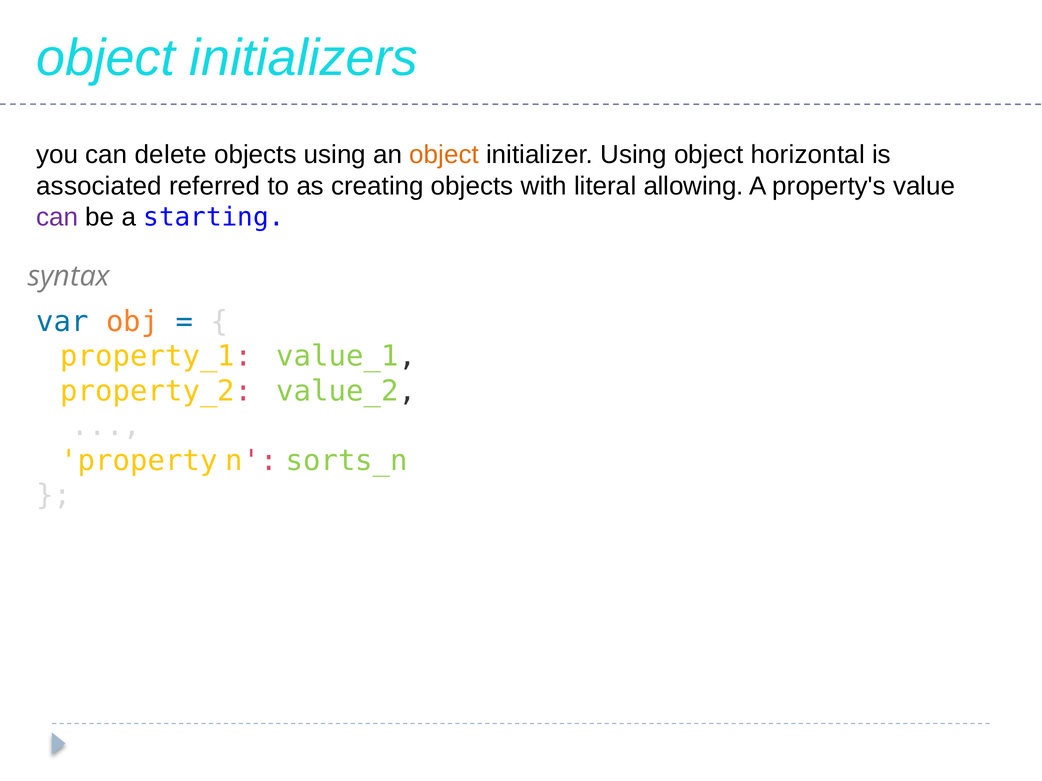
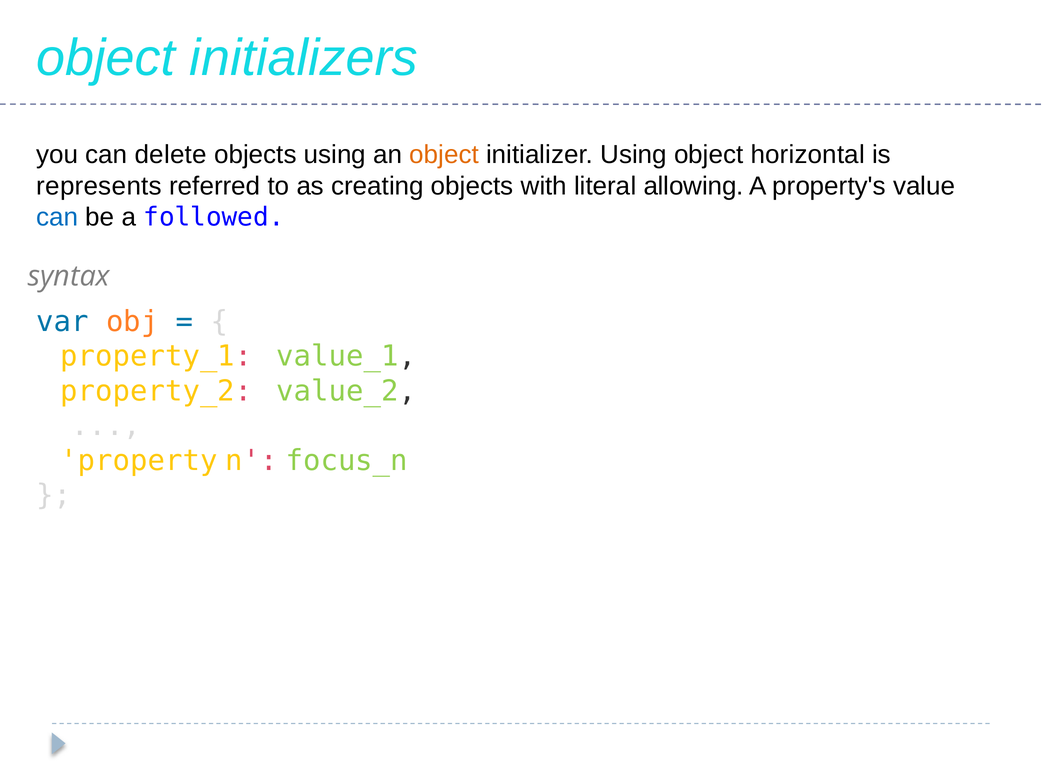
associated: associated -> represents
can at (57, 217) colour: purple -> blue
starting: starting -> followed
sorts_n: sorts_n -> focus_n
